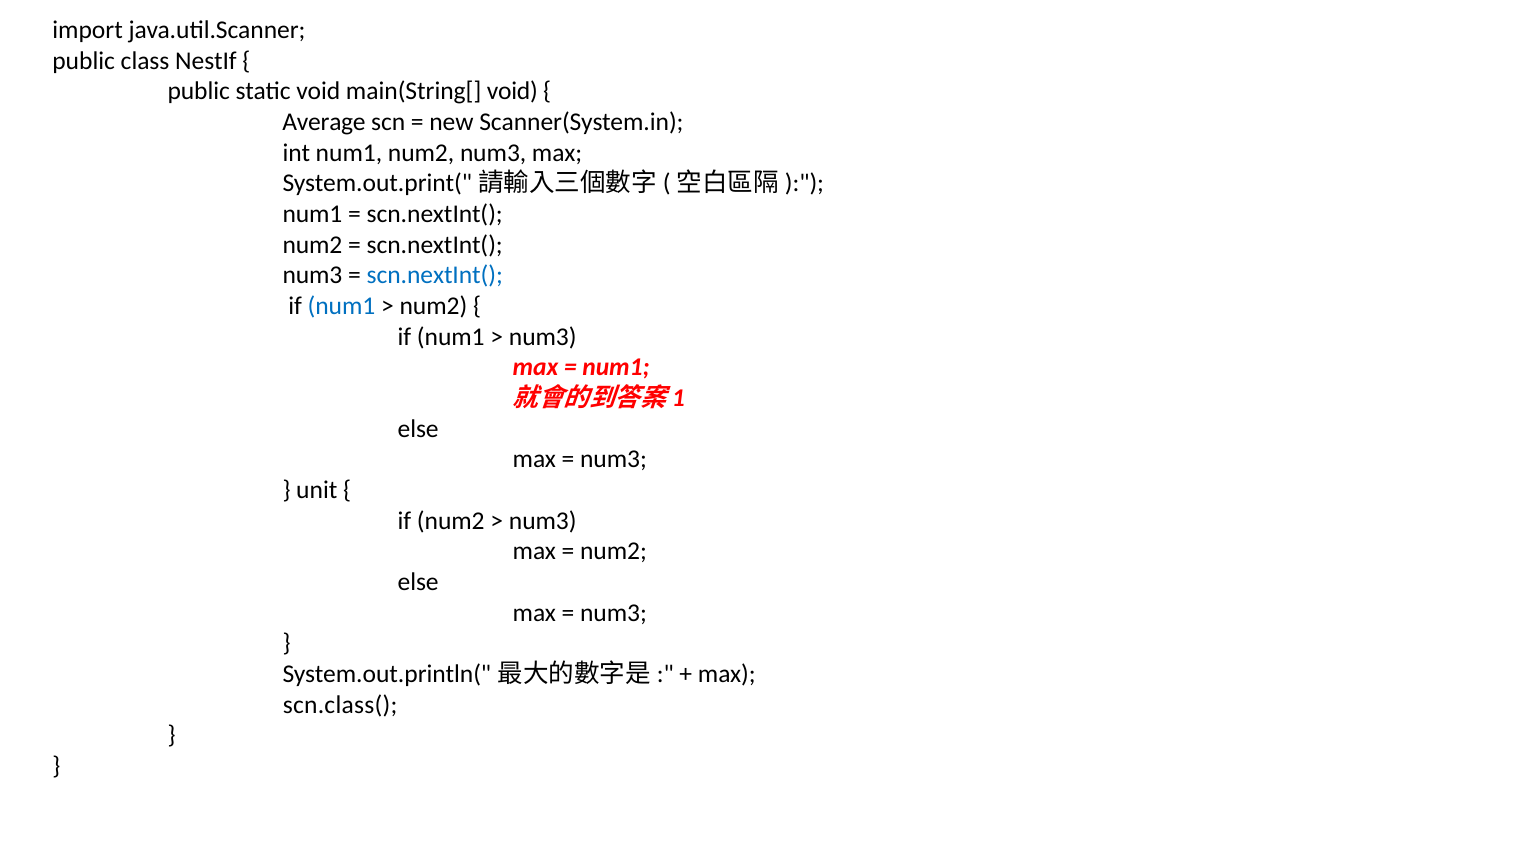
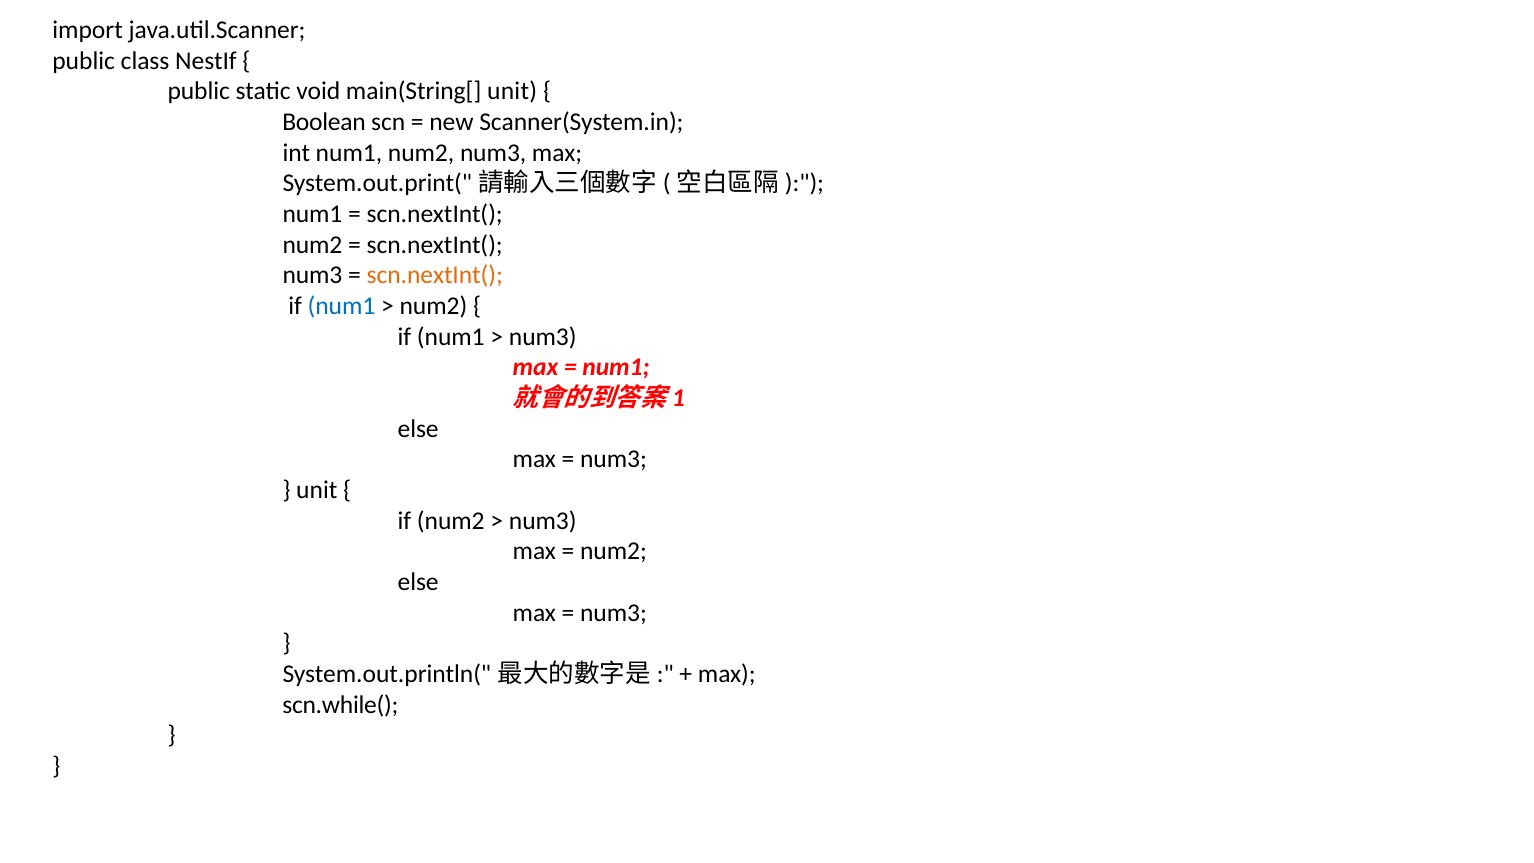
main(String[ void: void -> unit
Average: Average -> Boolean
scn.nextInt( at (435, 275) colour: blue -> orange
scn.class(: scn.class( -> scn.while(
